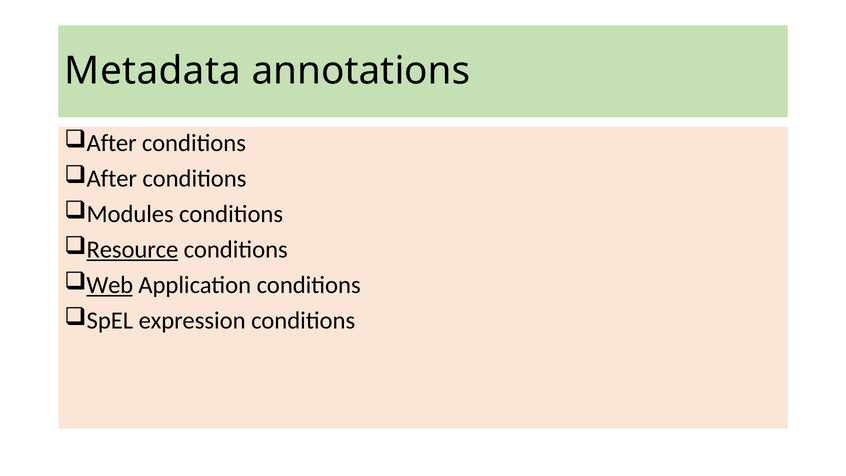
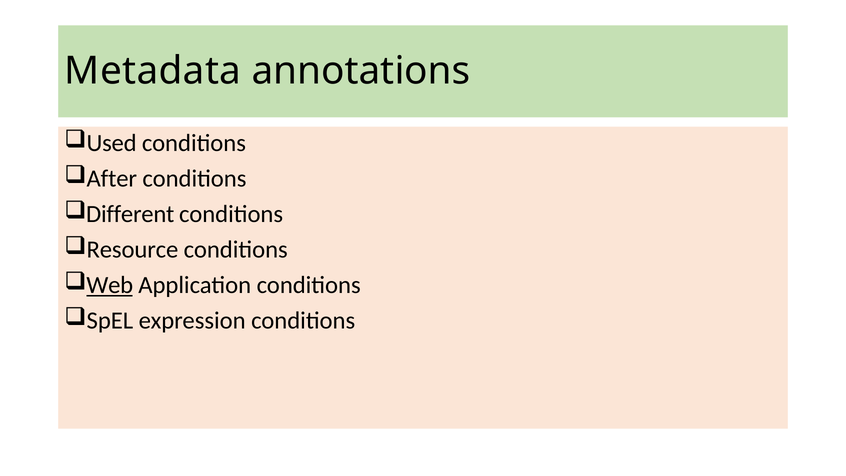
After at (112, 143): After -> Used
Modules: Modules -> Different
Resource underline: present -> none
